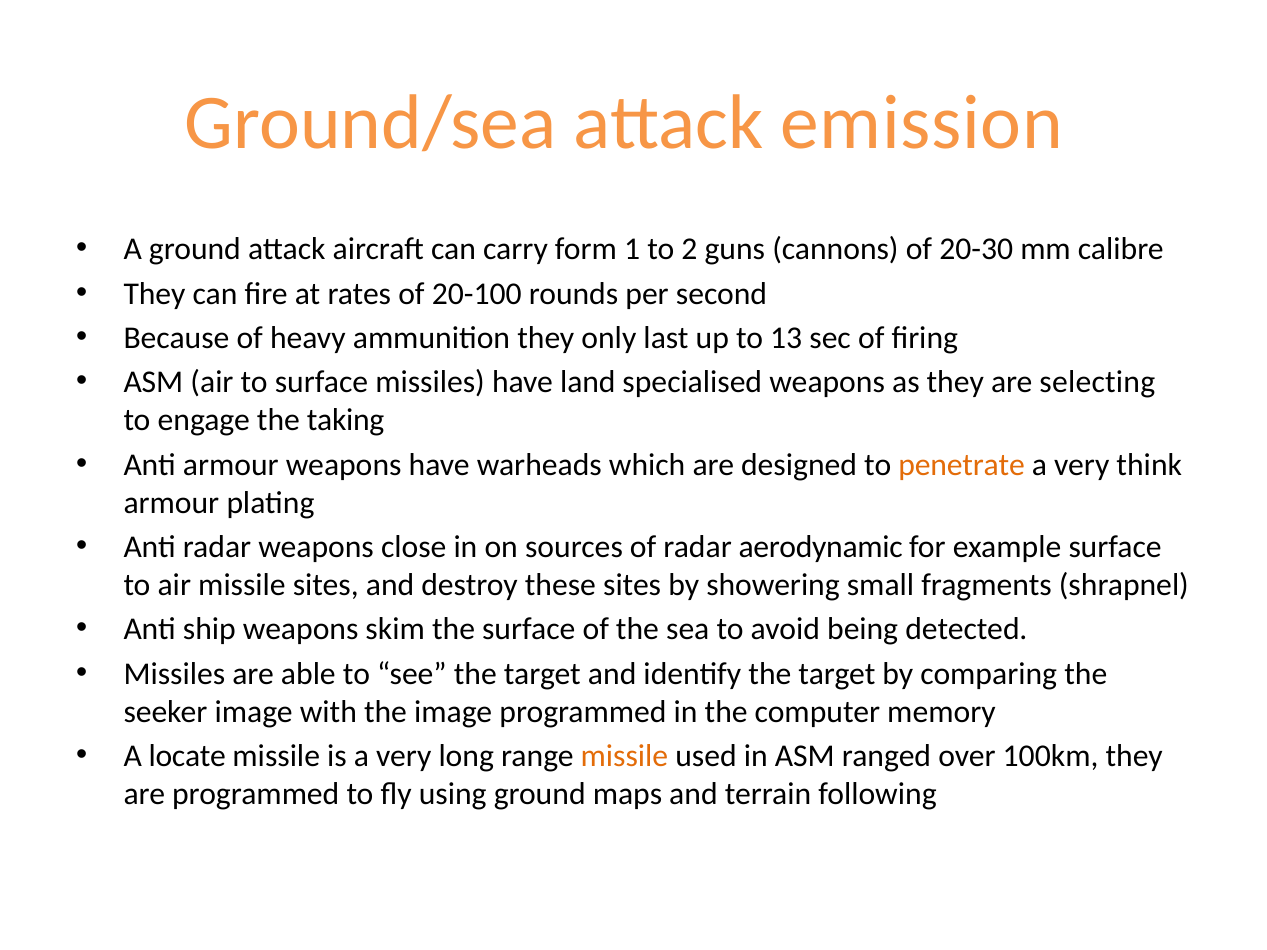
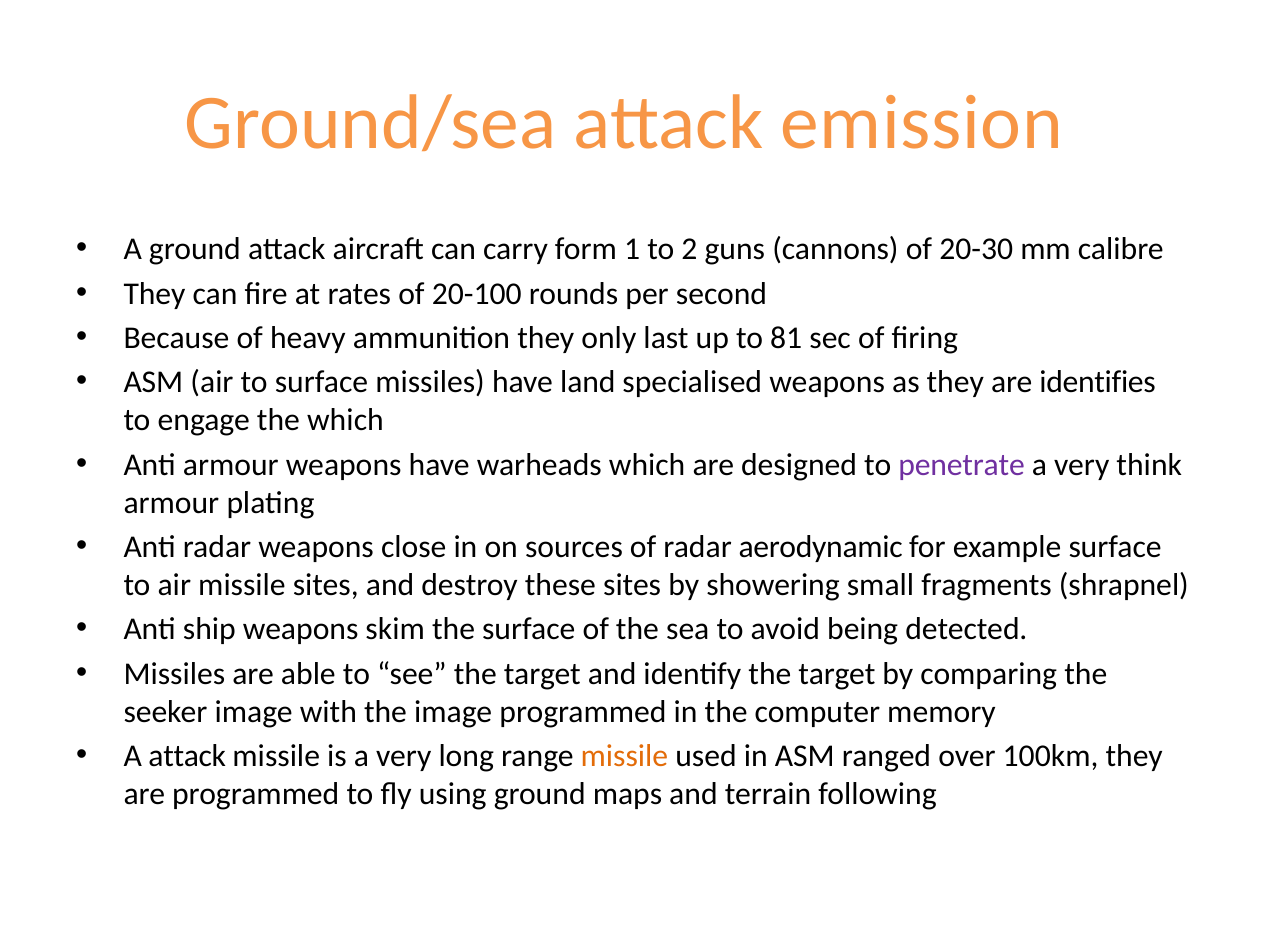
13: 13 -> 81
selecting: selecting -> identifies
the taking: taking -> which
penetrate colour: orange -> purple
A locate: locate -> attack
